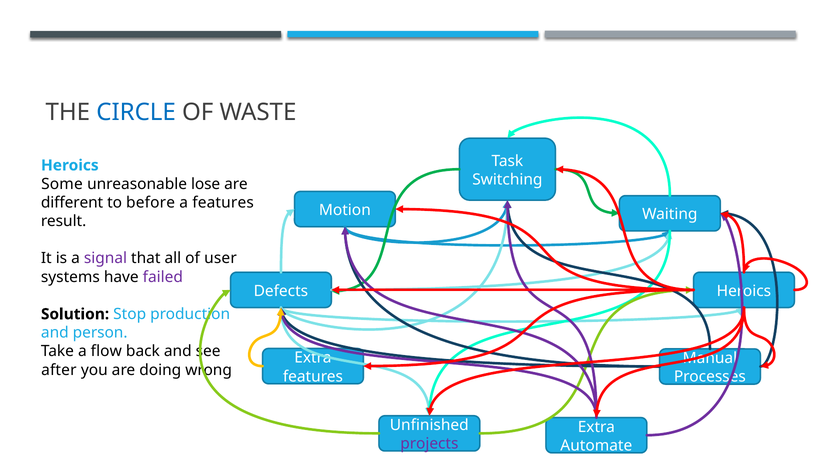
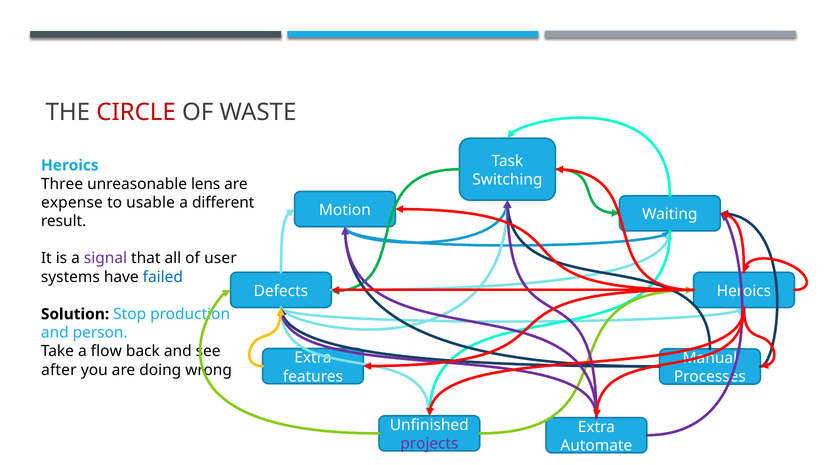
CIRCLE colour: blue -> red
Some: Some -> Three
lose: lose -> lens
different: different -> expense
before: before -> usable
a features: features -> different
failed colour: purple -> blue
